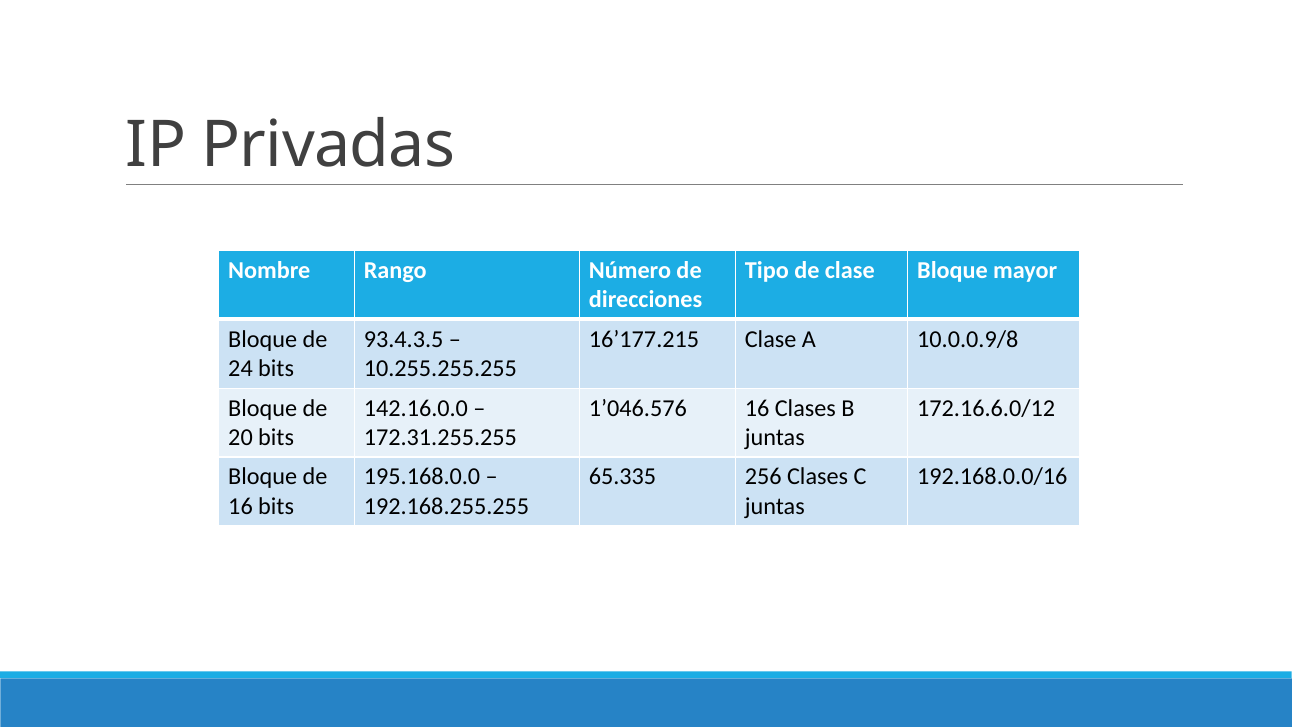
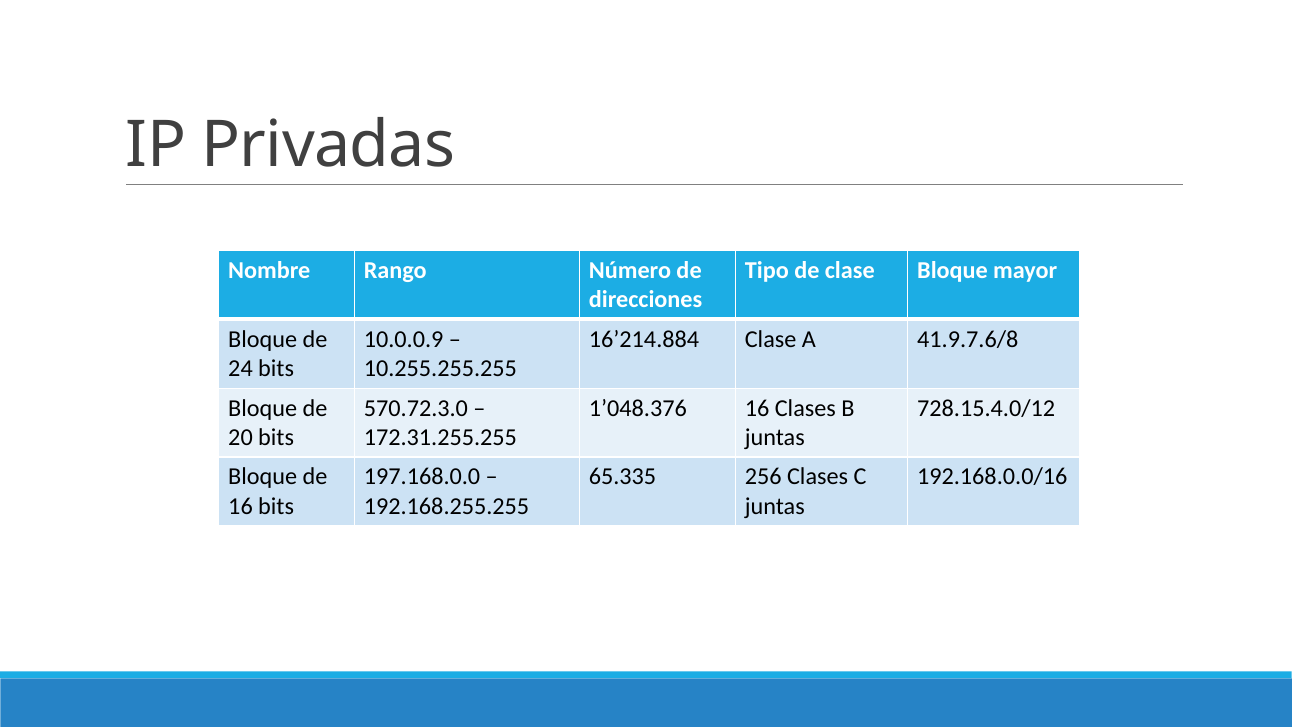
93.4.3.5: 93.4.3.5 -> 10.0.0.9
16’177.215: 16’177.215 -> 16’214.884
10.0.0.9/8: 10.0.0.9/8 -> 41.9.7.6/8
142.16.0.0: 142.16.0.0 -> 570.72.3.0
1’046.576: 1’046.576 -> 1’048.376
172.16.6.0/12: 172.16.6.0/12 -> 728.15.4.0/12
195.168.0.0: 195.168.0.0 -> 197.168.0.0
